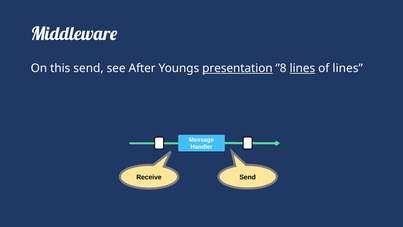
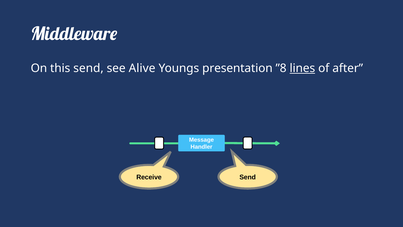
After: After -> Alive
presentation underline: present -> none
of lines: lines -> after
